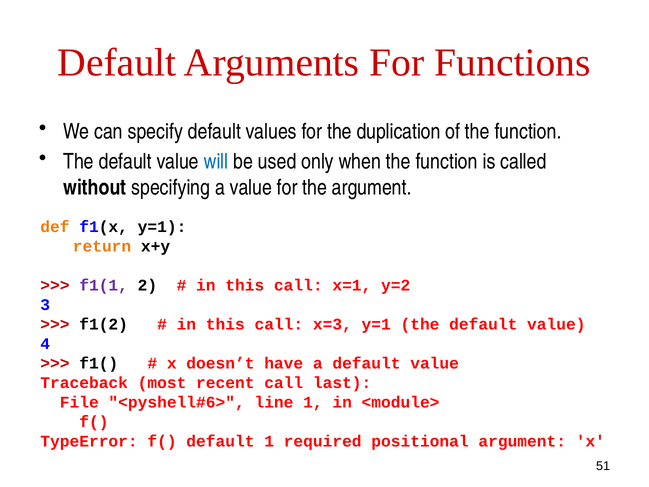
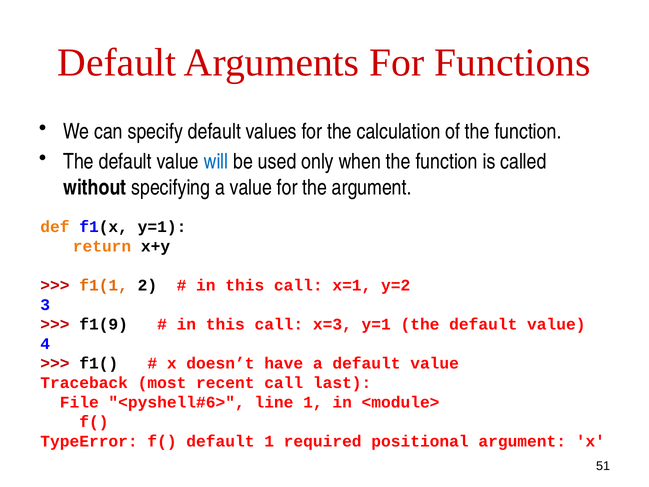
duplication: duplication -> calculation
f1(1 colour: purple -> orange
f1(2: f1(2 -> f1(9
